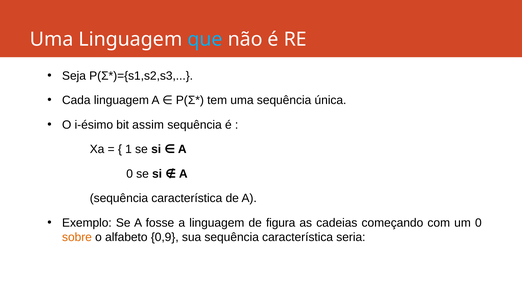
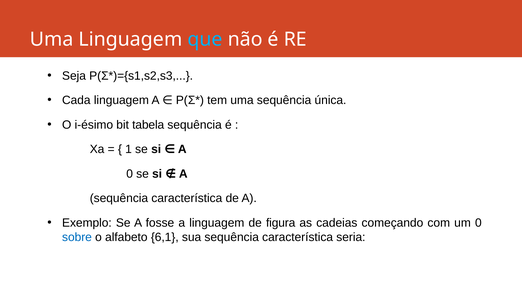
assim: assim -> tabela
sobre colour: orange -> blue
0,9: 0,9 -> 6,1
